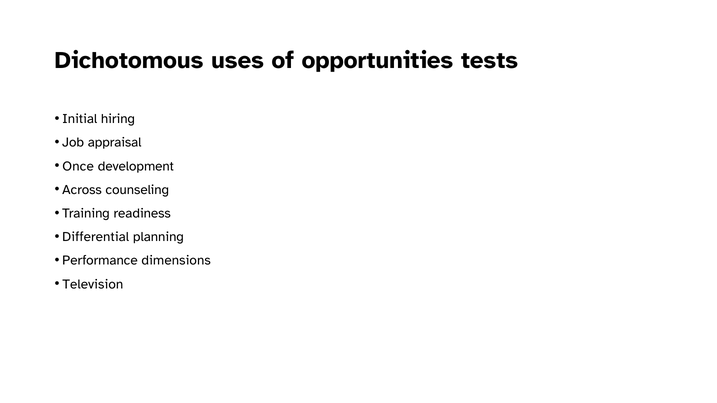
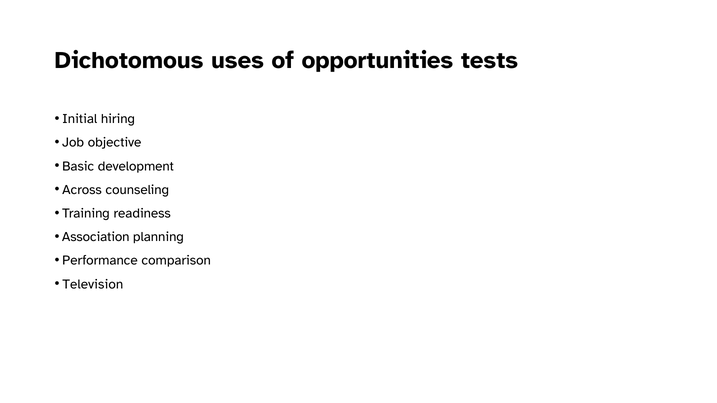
appraisal: appraisal -> objective
Once: Once -> Basic
Differential: Differential -> Association
dimensions: dimensions -> comparison
